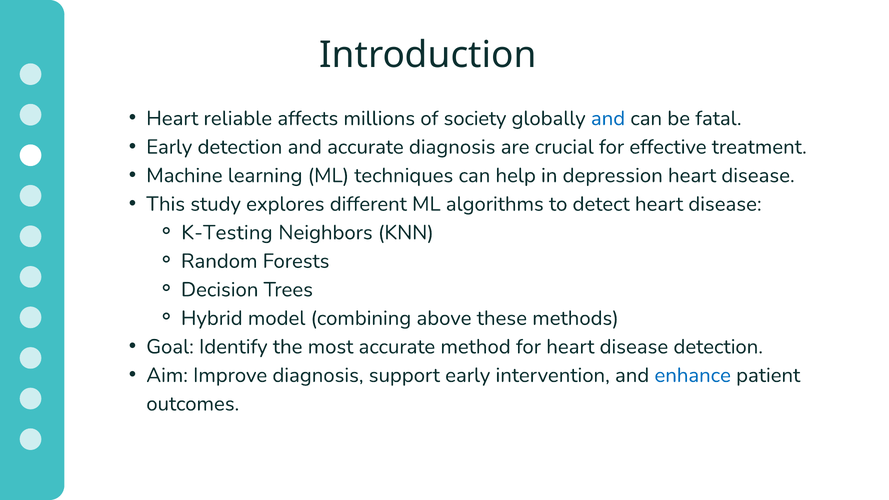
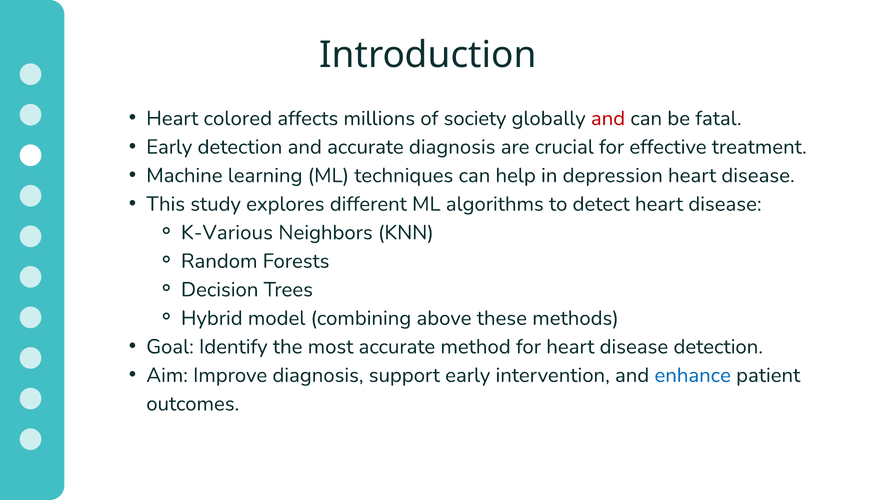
reliable: reliable -> colored
and at (608, 118) colour: blue -> red
K-Testing: K-Testing -> K-Various
